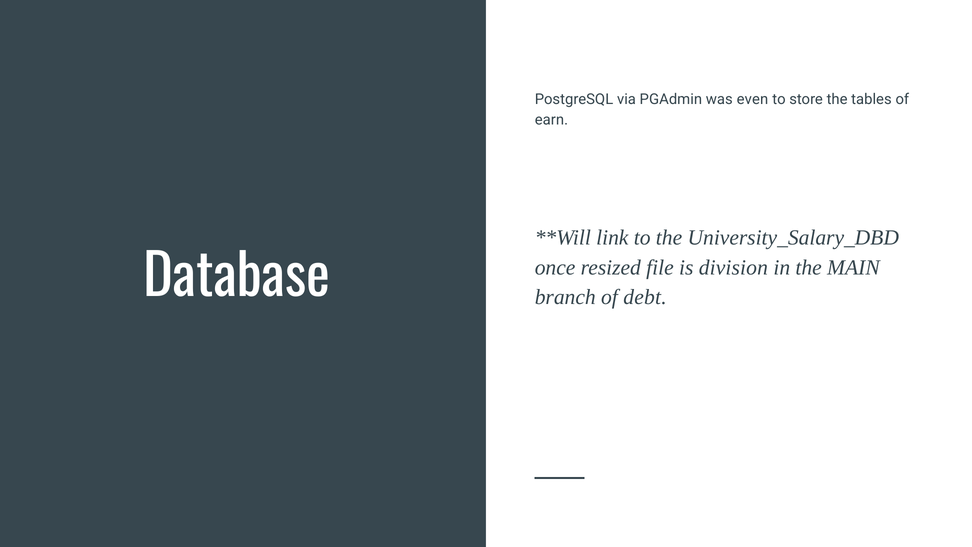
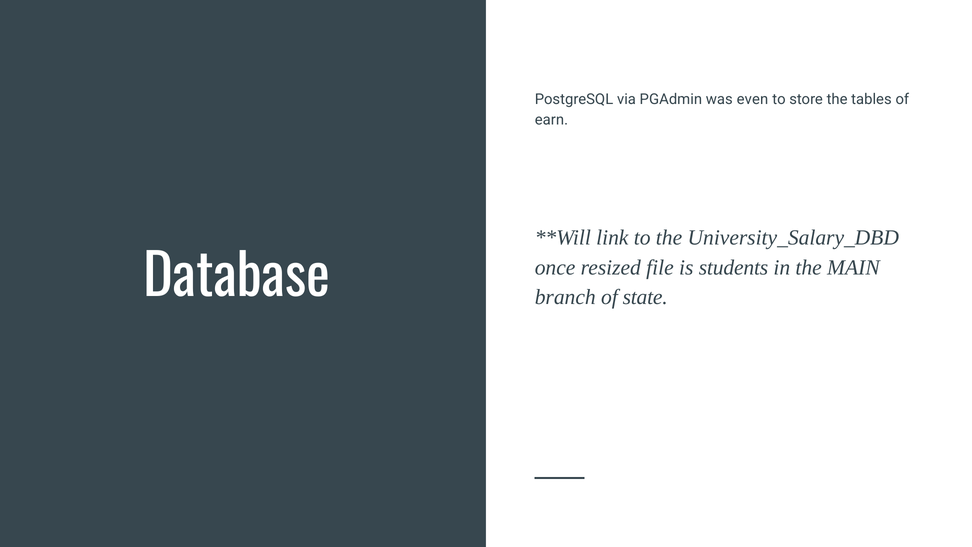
division: division -> students
debt: debt -> state
